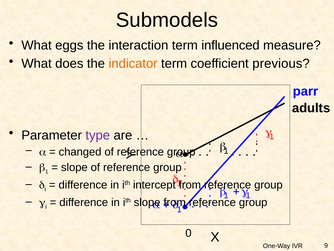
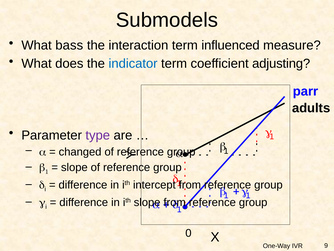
eggs: eggs -> bass
indicator colour: orange -> blue
previous: previous -> adjusting
